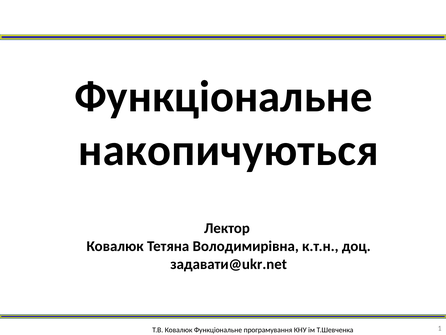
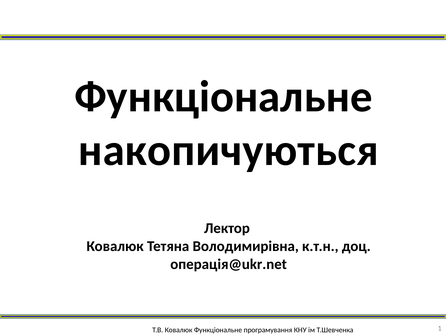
задавати@ukr.net: задавати@ukr.net -> операція@ukr.net
